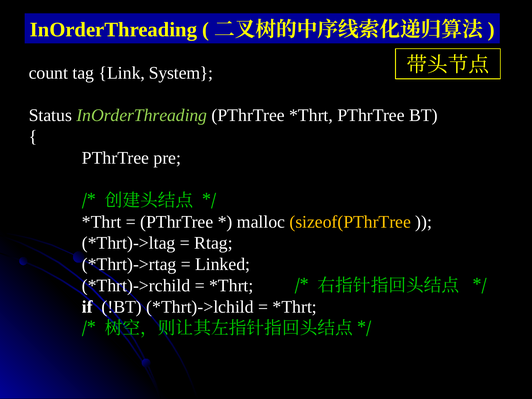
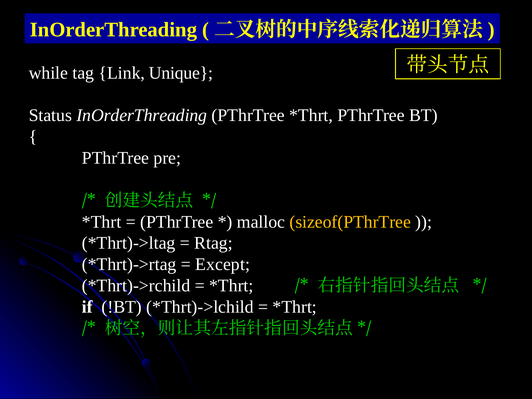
count: count -> while
System: System -> Unique
InOrderThreading at (142, 115) colour: light green -> white
Linked: Linked -> Except
